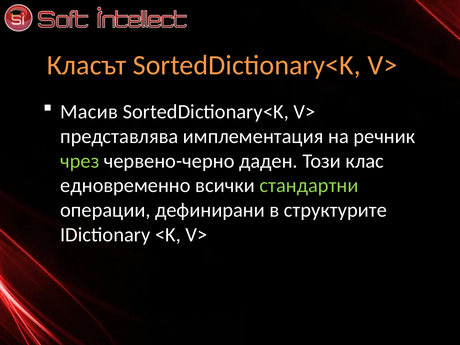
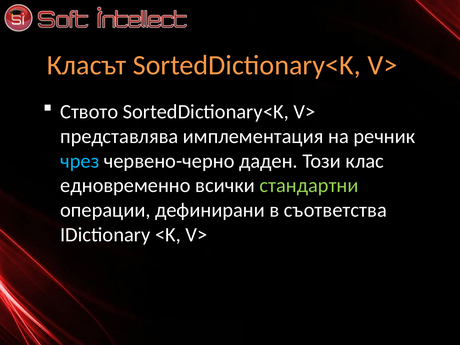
Масив: Масив -> Ството
чрез colour: light green -> light blue
структурите: структурите -> съответства
